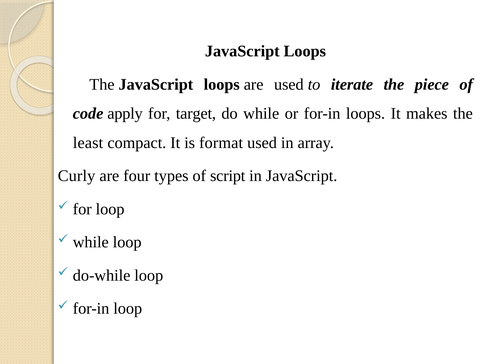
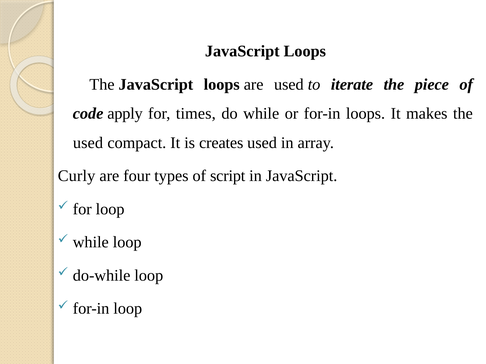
target: target -> times
least at (88, 143): least -> used
format: format -> creates
